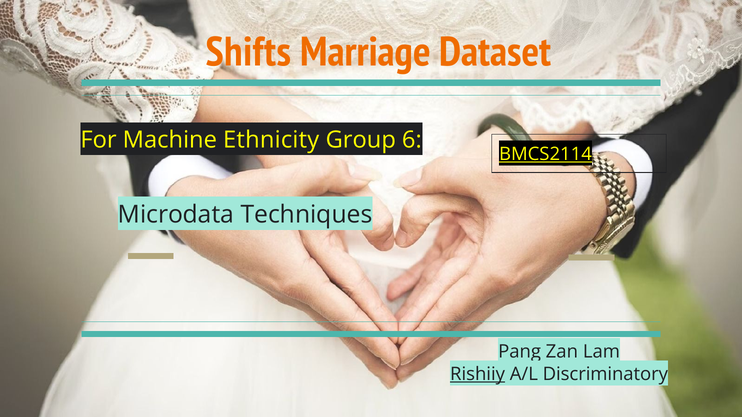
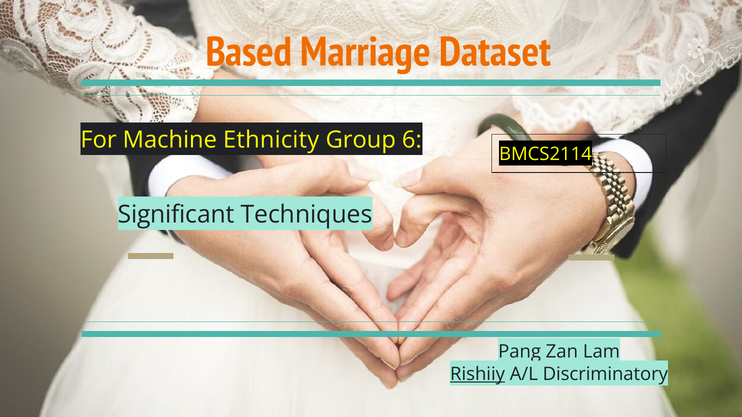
Shifts: Shifts -> Based
BMCS2114 underline: present -> none
Microdata: Microdata -> Significant
